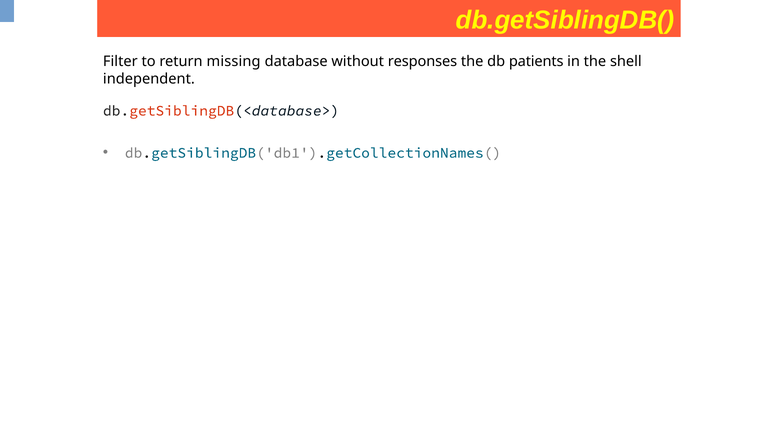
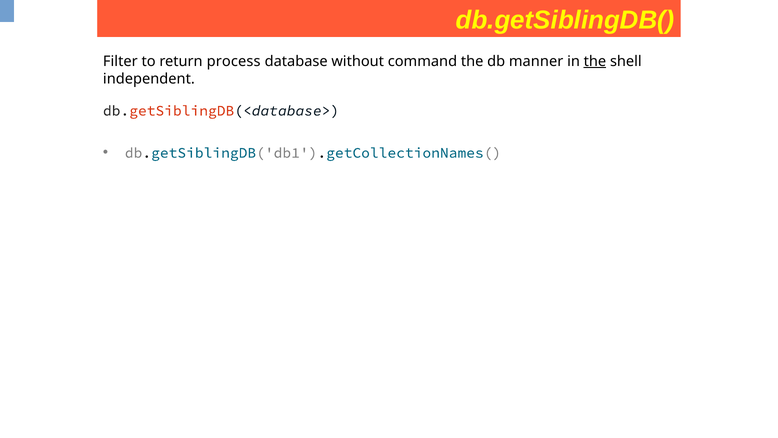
missing: missing -> process
responses: responses -> command
patients: patients -> manner
the at (595, 61) underline: none -> present
